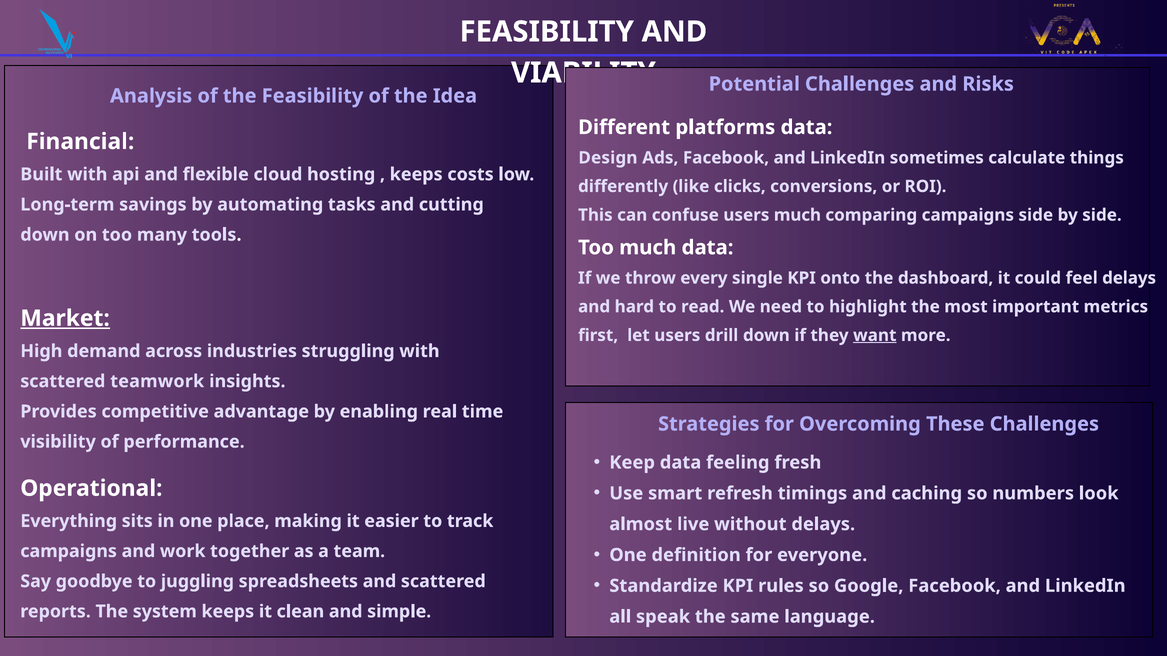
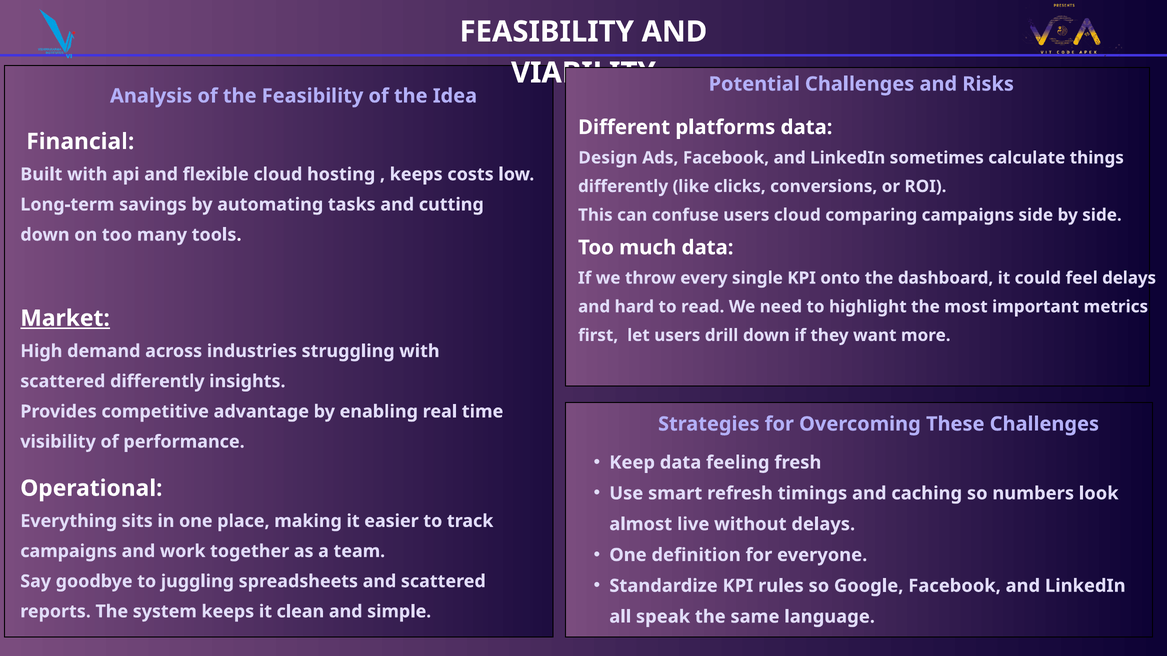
users much: much -> cloud
want underline: present -> none
scattered teamwork: teamwork -> differently
